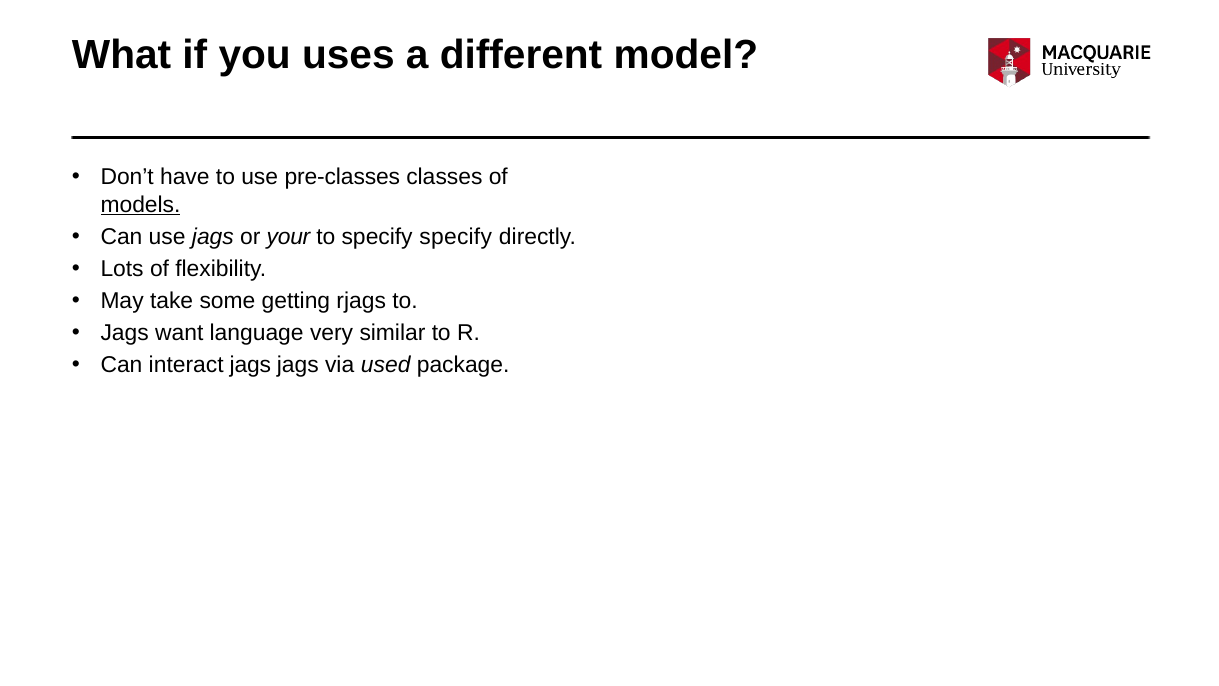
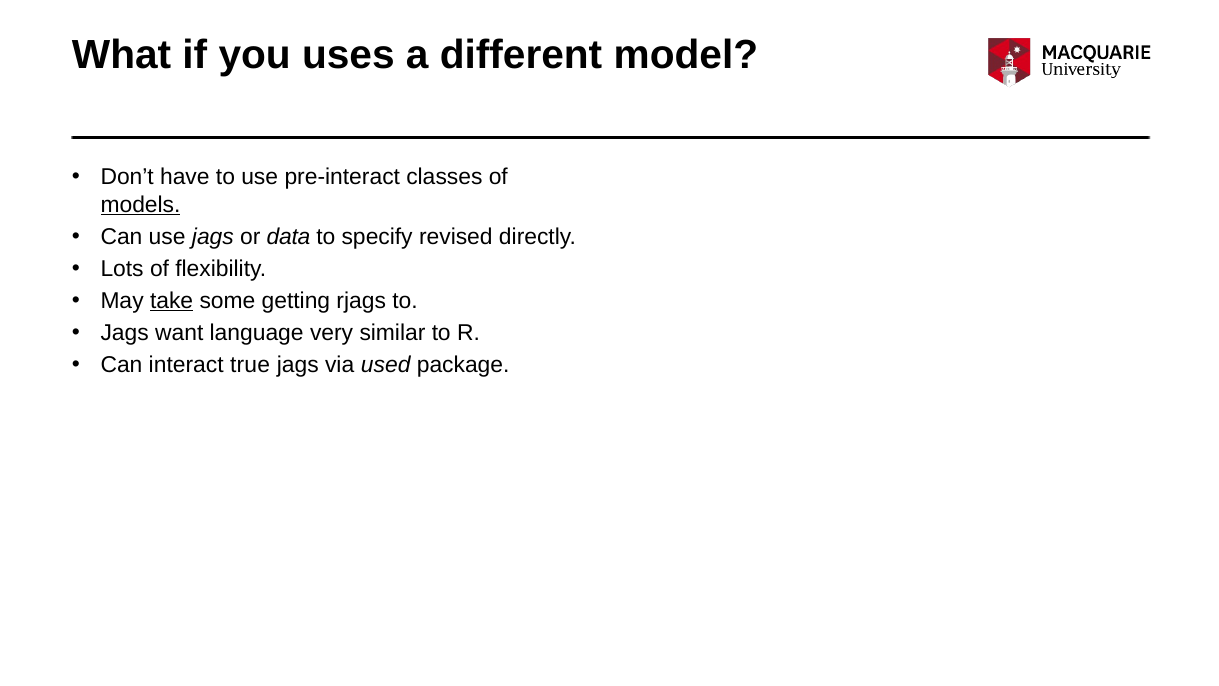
pre-classes: pre-classes -> pre-interact
your: your -> data
specify specify: specify -> revised
take underline: none -> present
interact jags: jags -> true
